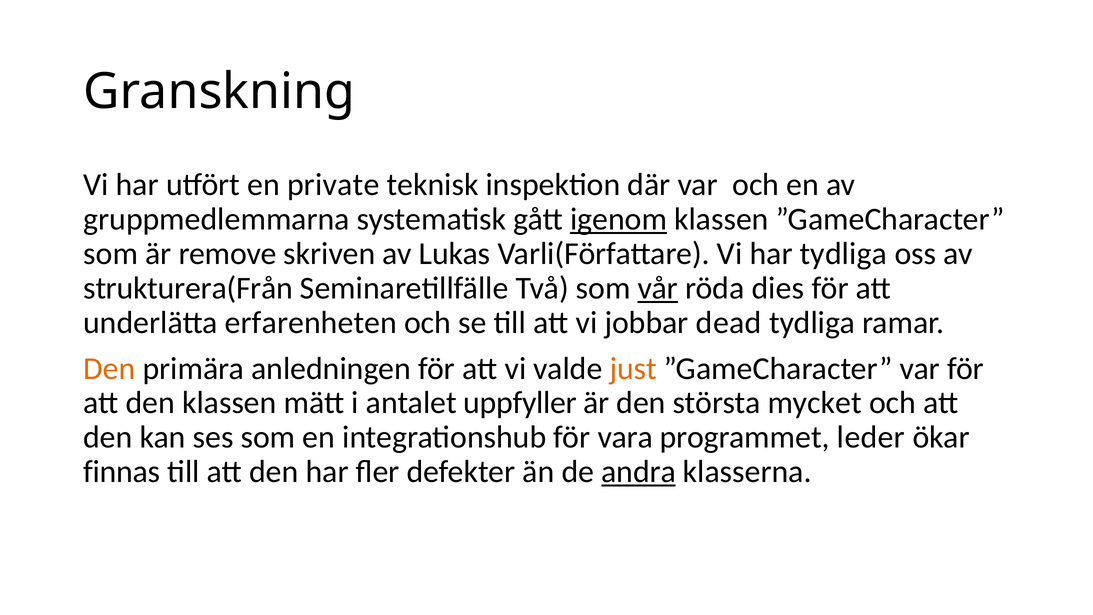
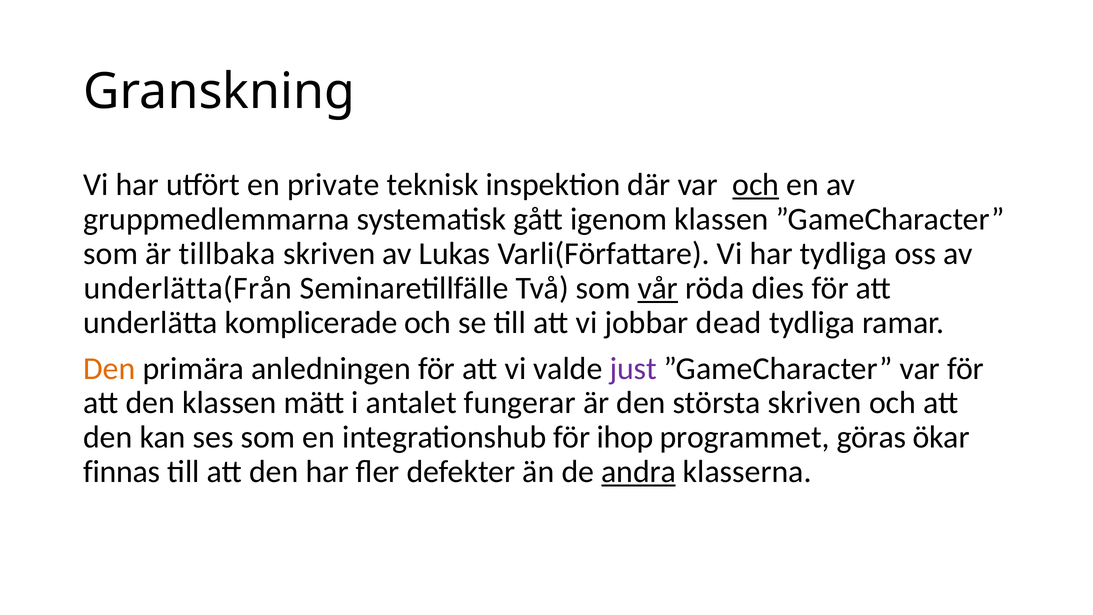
och at (756, 185) underline: none -> present
igenom underline: present -> none
remove: remove -> tillbaka
strukturera(Från: strukturera(Från -> underlätta(Från
erfarenheten: erfarenheten -> komplicerade
just colour: orange -> purple
uppfyller: uppfyller -> fungerar
största mycket: mycket -> skriven
vara: vara -> ihop
leder: leder -> göras
